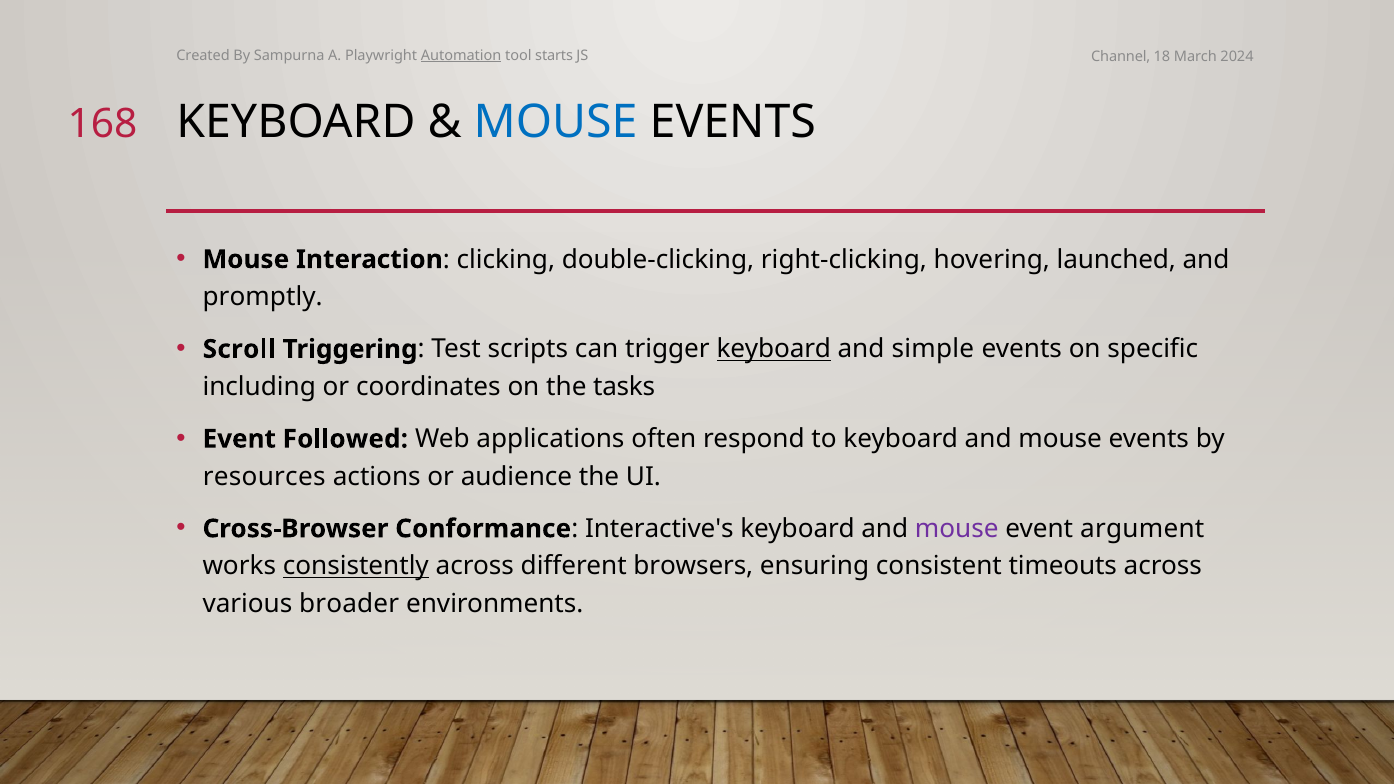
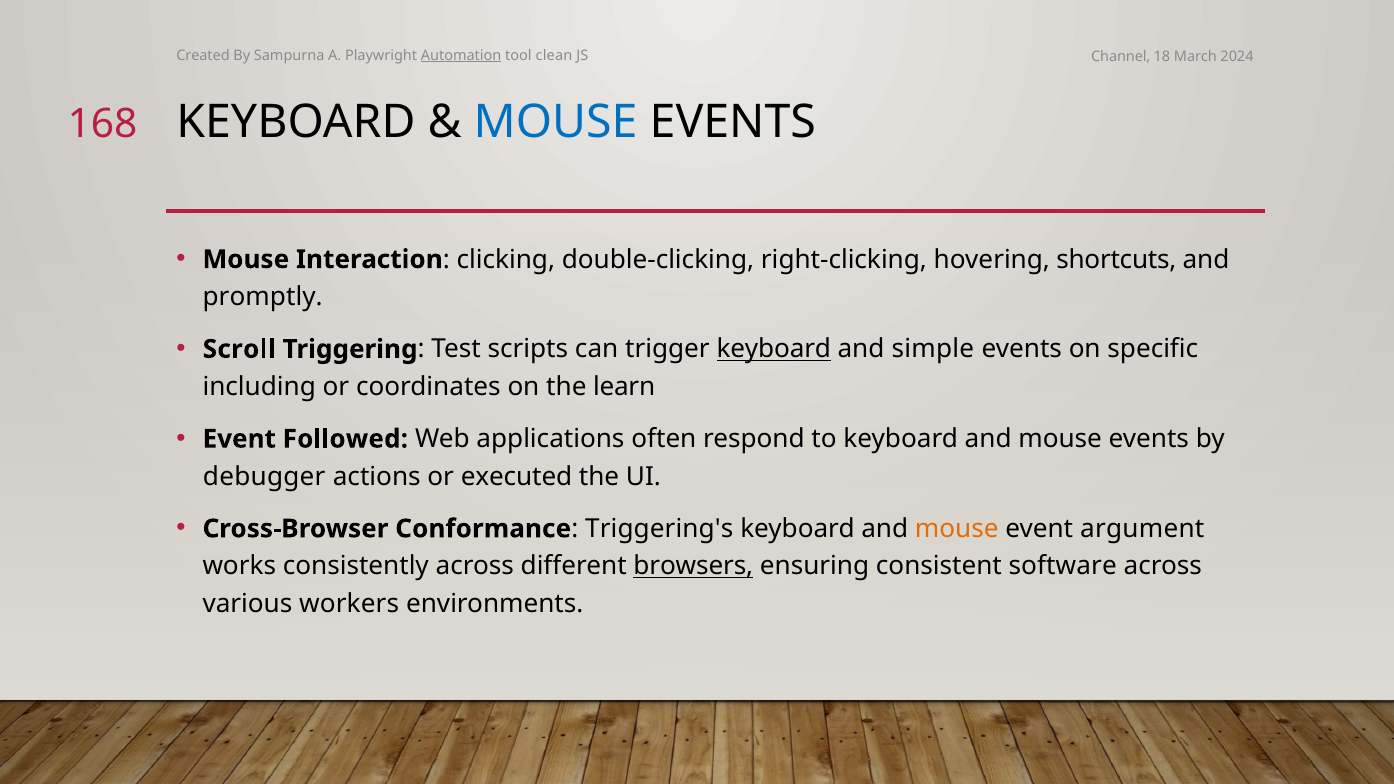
starts: starts -> clean
launched: launched -> shortcuts
tasks: tasks -> learn
resources: resources -> debugger
audience: audience -> executed
Interactive's: Interactive's -> Triggering's
mouse at (957, 529) colour: purple -> orange
consistently underline: present -> none
browsers underline: none -> present
timeouts: timeouts -> software
broader: broader -> workers
